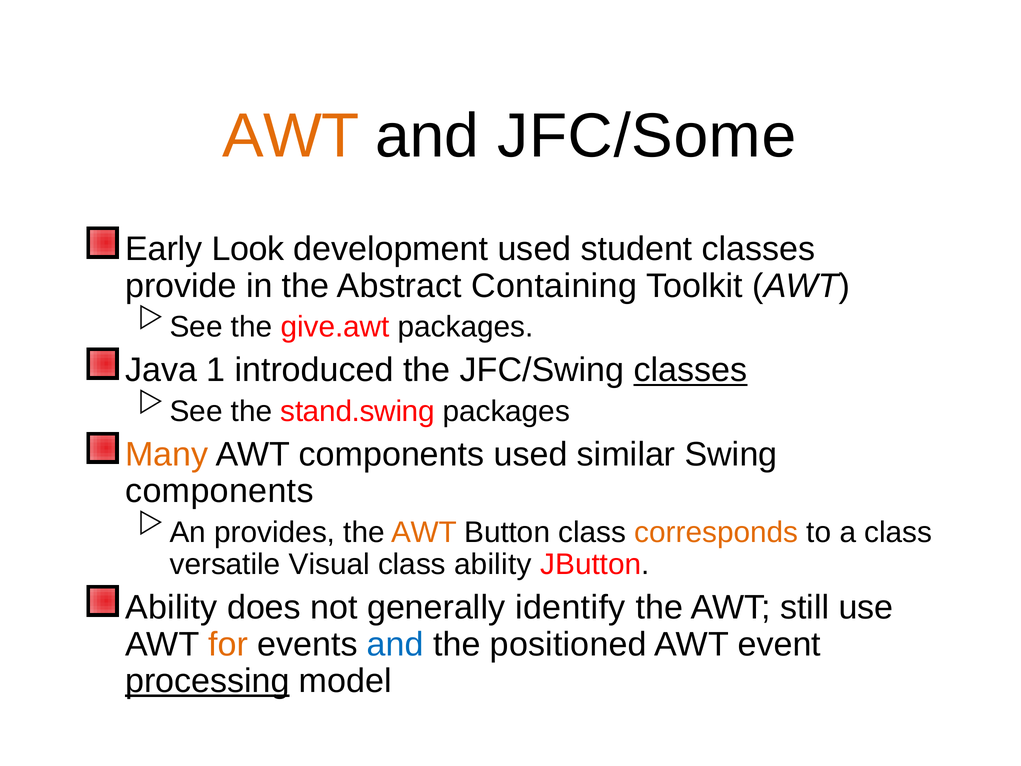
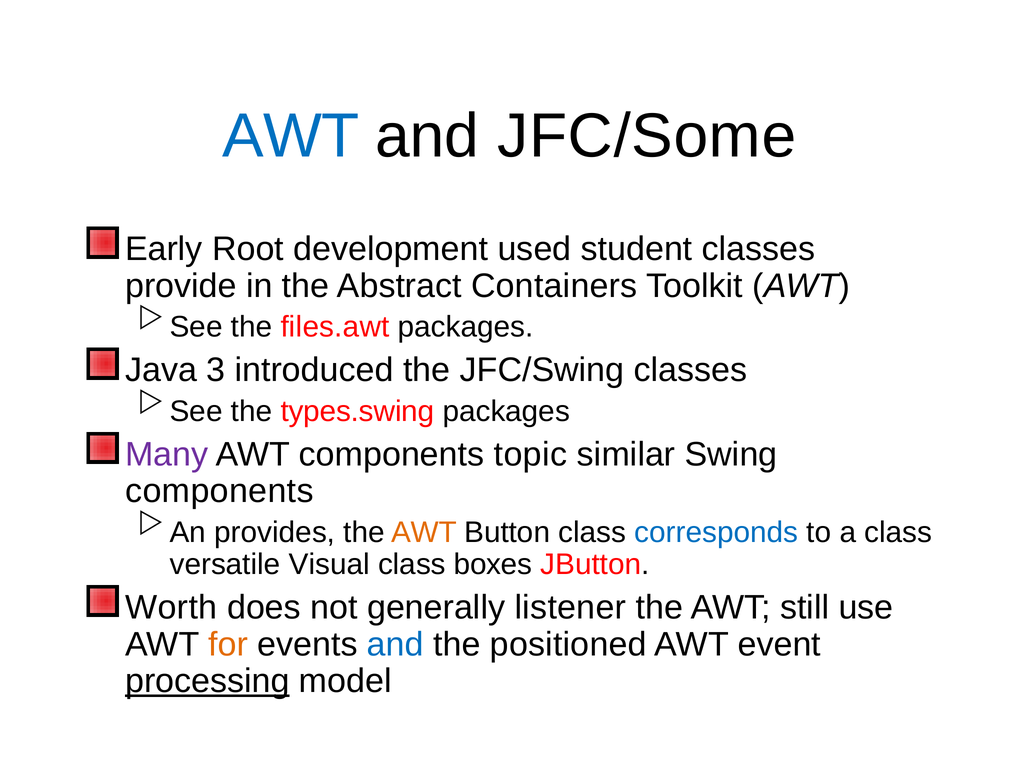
AWT at (291, 136) colour: orange -> blue
Look: Look -> Root
Containing: Containing -> Containers
give.awt: give.awt -> files.awt
1: 1 -> 3
classes at (690, 370) underline: present -> none
stand.swing: stand.swing -> types.swing
Many colour: orange -> purple
components used: used -> topic
corresponds colour: orange -> blue
class ability: ability -> boxes
Ability at (171, 607): Ability -> Worth
identify: identify -> listener
